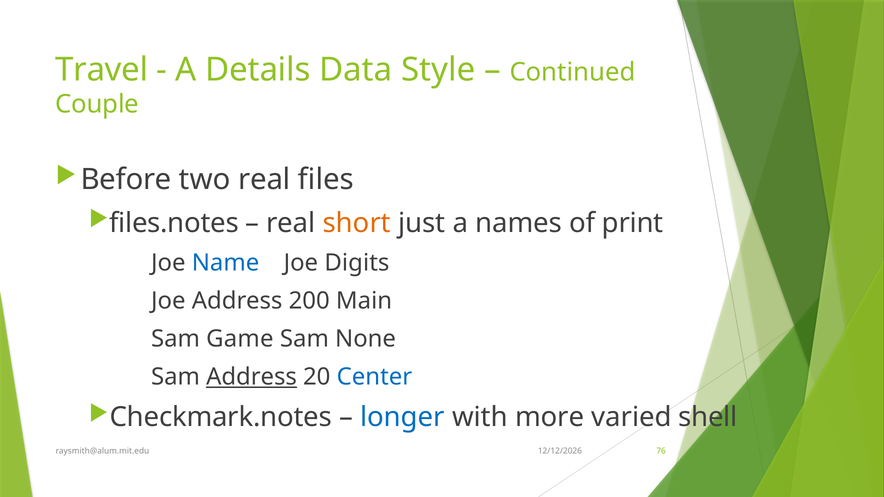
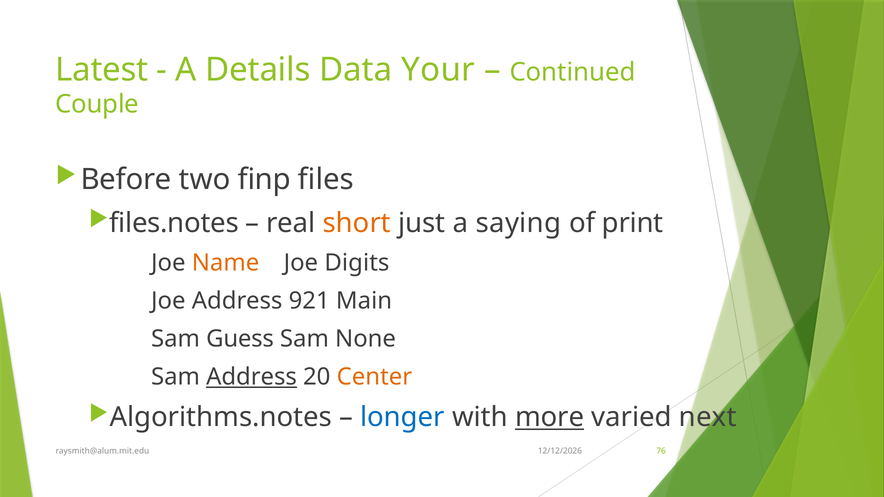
Travel: Travel -> Latest
Style: Style -> Your
two real: real -> finp
names: names -> saying
Name colour: blue -> orange
200: 200 -> 921
Game: Game -> Guess
Center colour: blue -> orange
Checkmark.notes: Checkmark.notes -> Algorithms.notes
more underline: none -> present
shell: shell -> next
